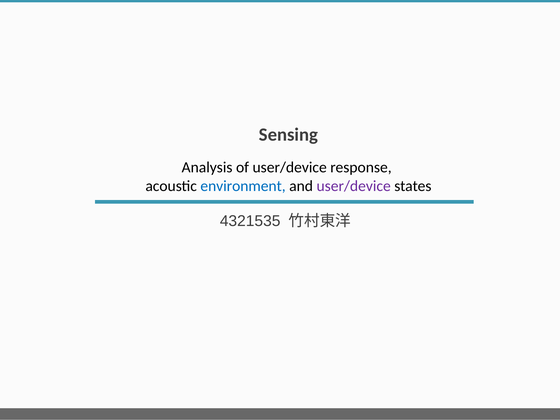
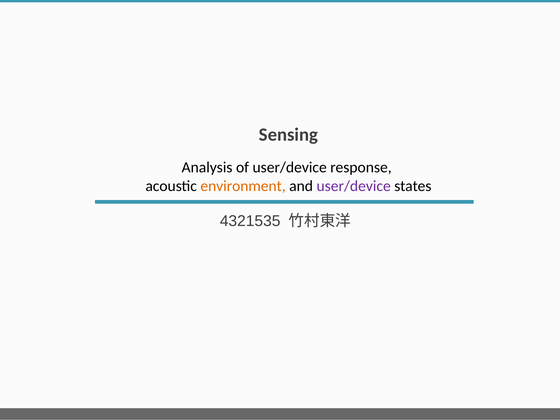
environment colour: blue -> orange
